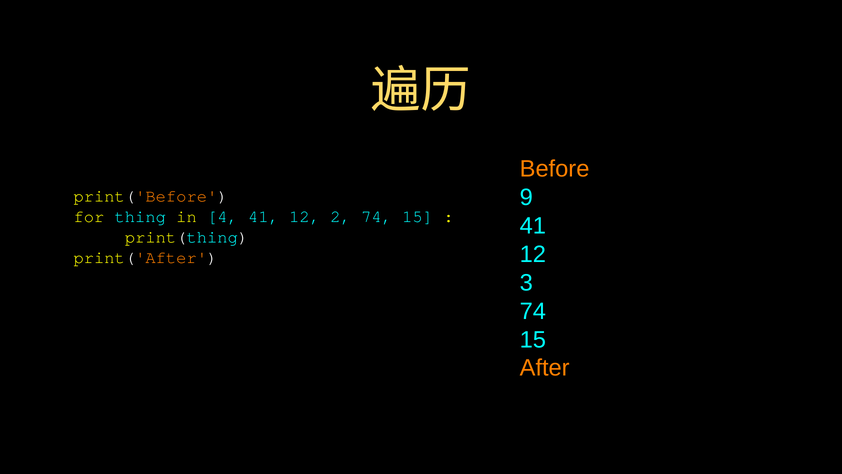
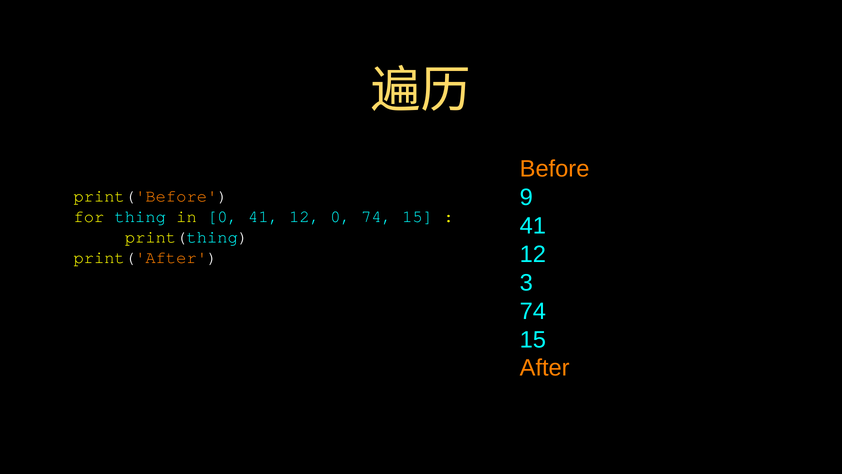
in 4: 4 -> 0
12 2: 2 -> 0
